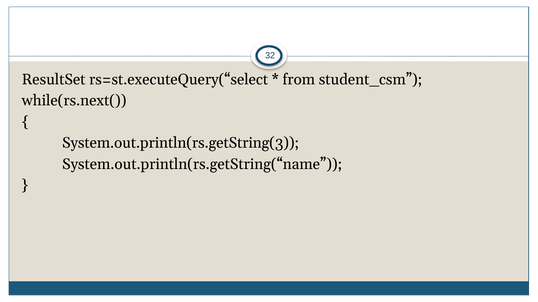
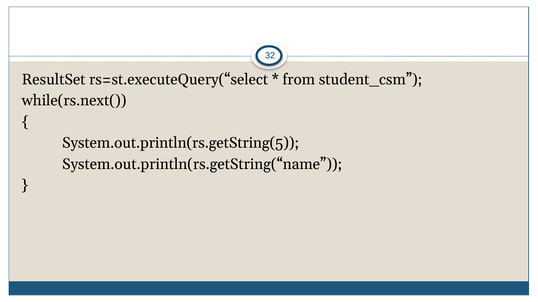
System.out.println(rs.getString(3: System.out.println(rs.getString(3 -> System.out.println(rs.getString(5
